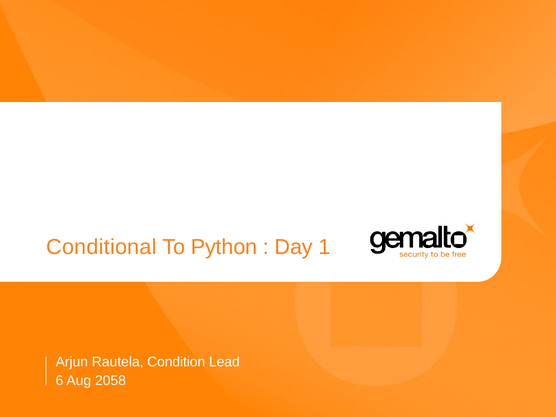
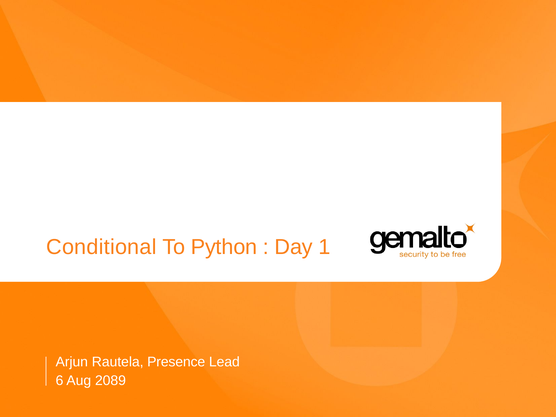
Condition: Condition -> Presence
2058: 2058 -> 2089
